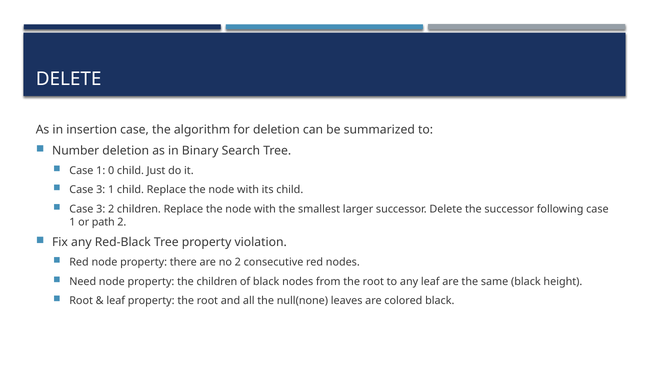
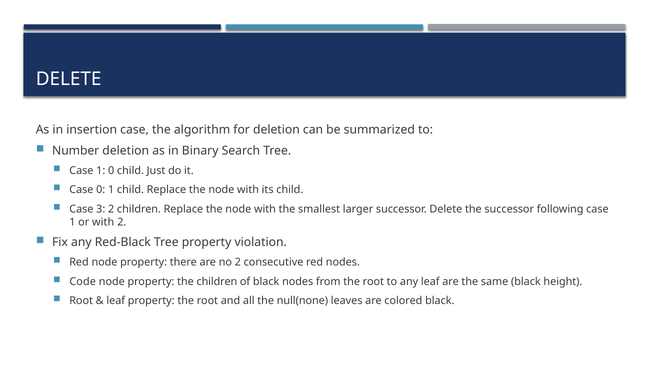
3 at (101, 190): 3 -> 0
or path: path -> with
Need: Need -> Code
